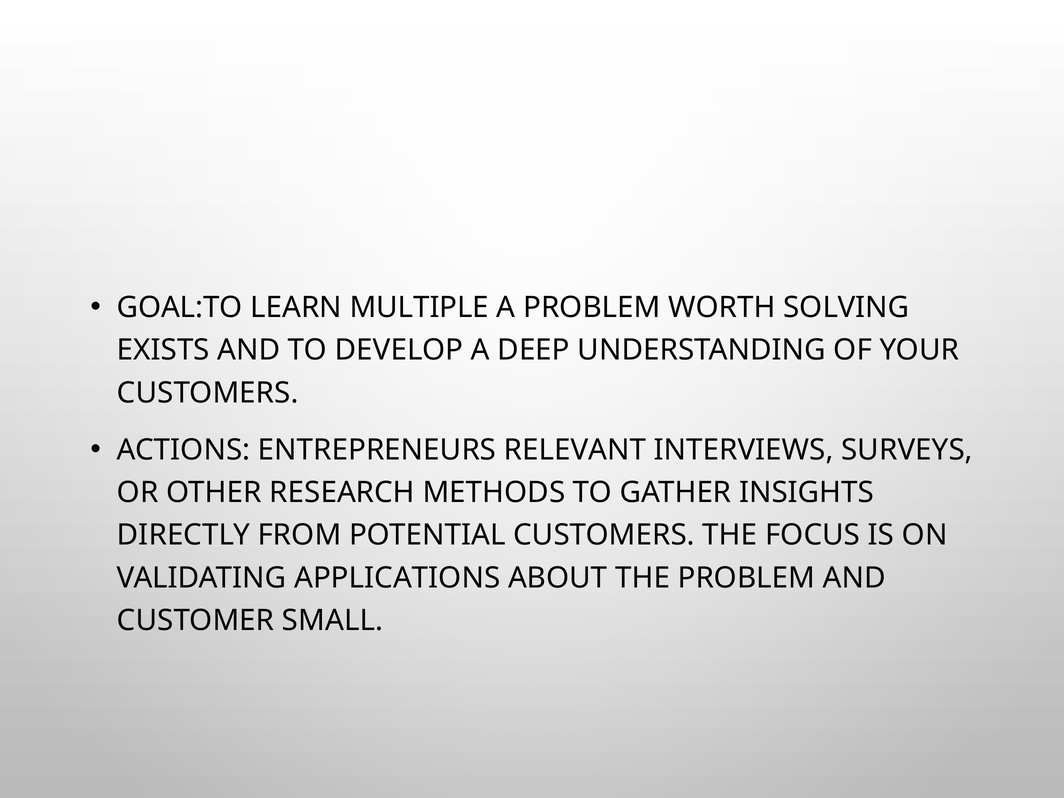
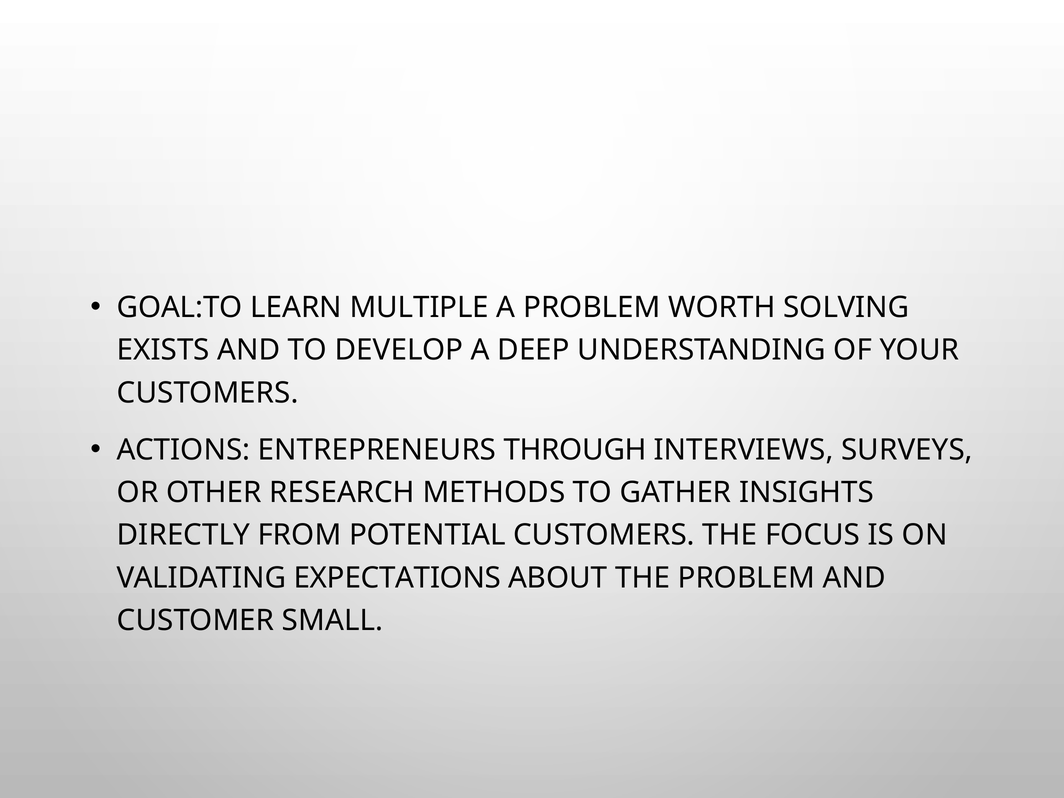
RELEVANT: RELEVANT -> THROUGH
APPLICATIONS: APPLICATIONS -> EXPECTATIONS
